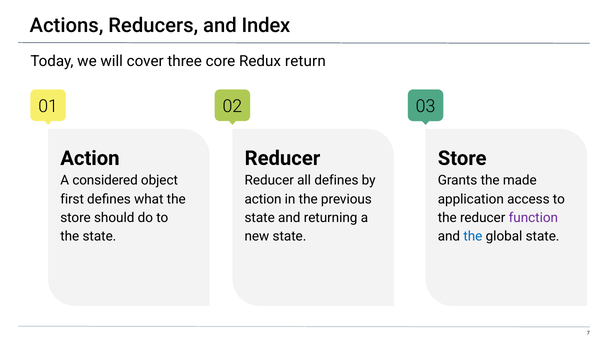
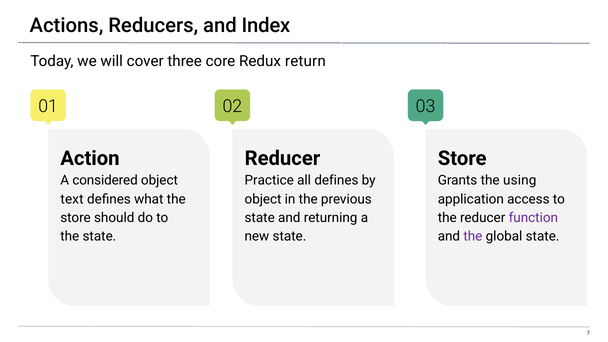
Reducer at (269, 180): Reducer -> Practice
made: made -> using
first: first -> text
action at (263, 199): action -> object
the at (473, 236) colour: blue -> purple
